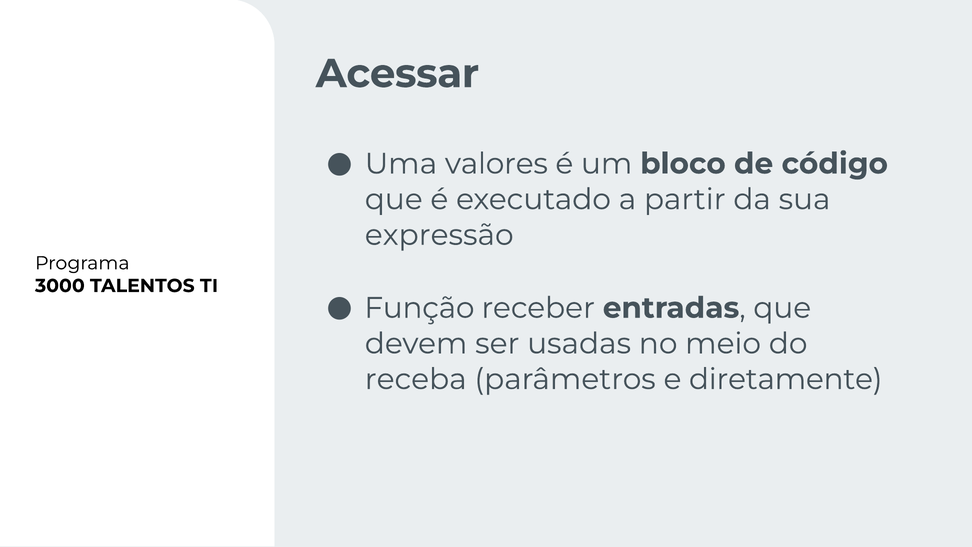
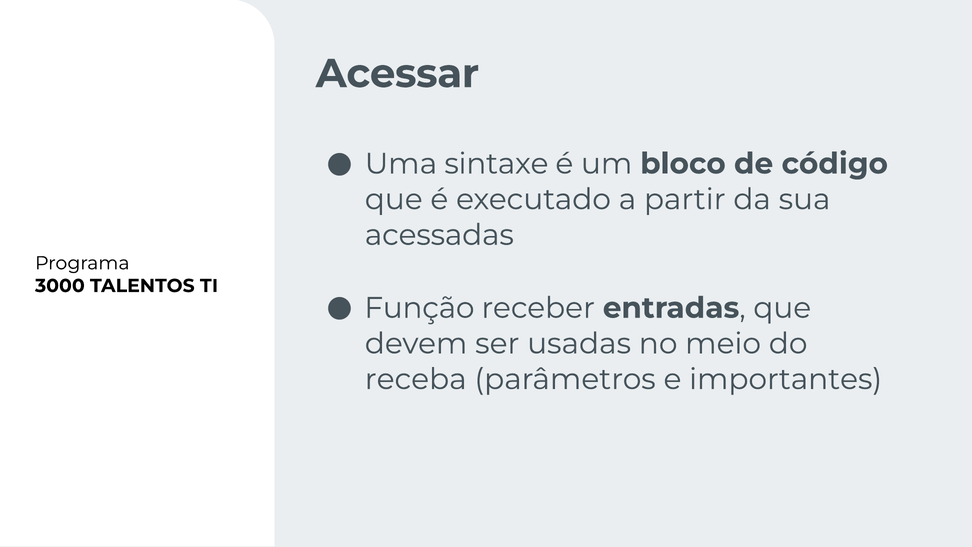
valores: valores -> sintaxe
expressão: expressão -> acessadas
diretamente: diretamente -> importantes
